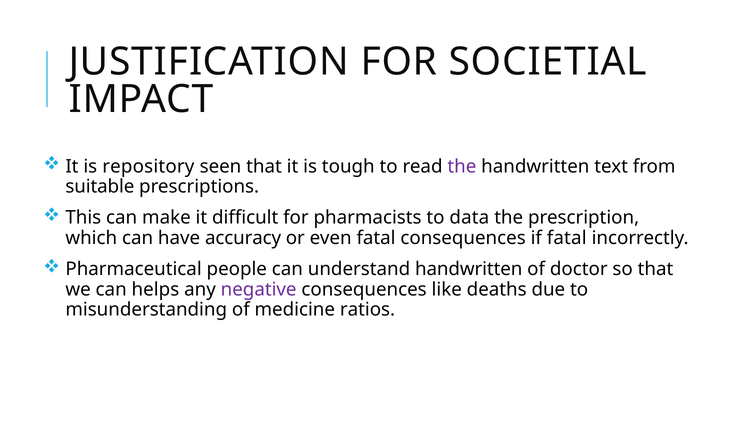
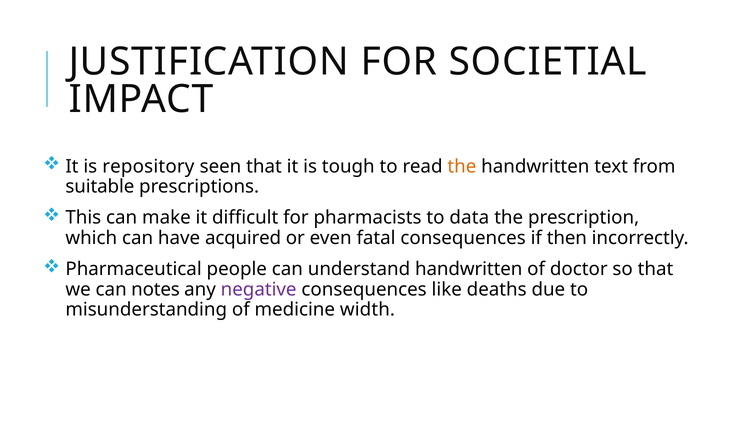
the at (462, 166) colour: purple -> orange
accuracy: accuracy -> acquired
if fatal: fatal -> then
helps: helps -> notes
ratios: ratios -> width
